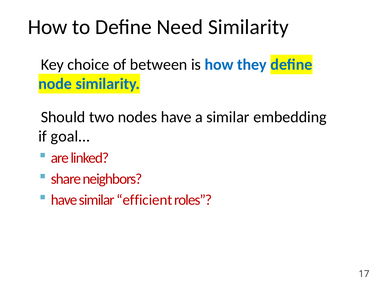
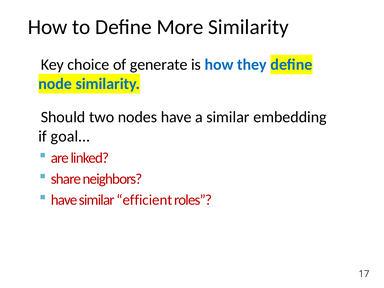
Need: Need -> More
between: between -> generate
